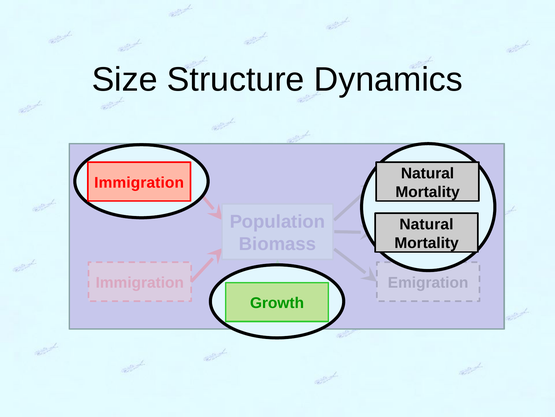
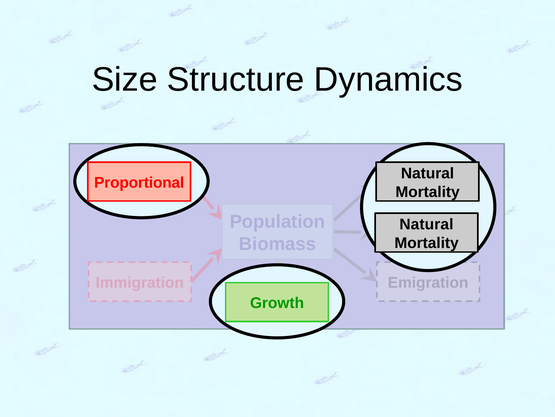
Immigration at (139, 182): Immigration -> Proportional
